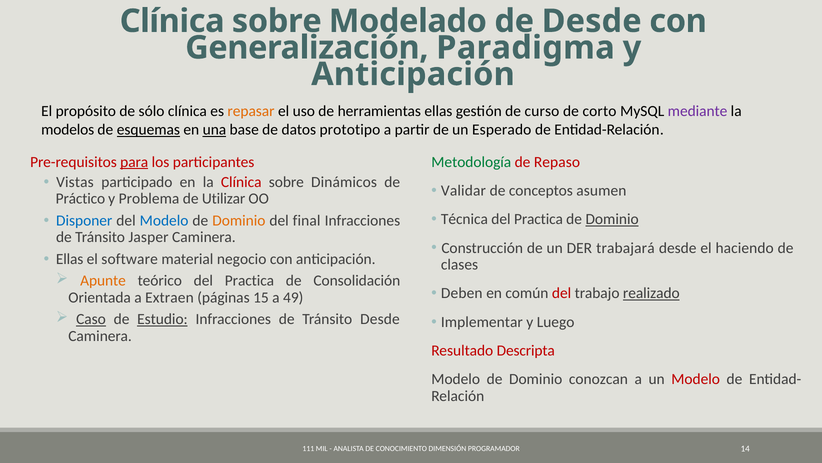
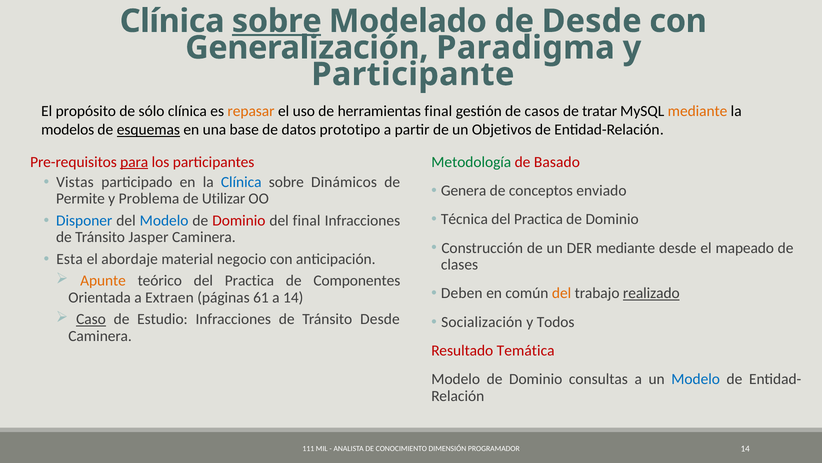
sobre at (277, 21) underline: none -> present
Anticipación at (413, 74): Anticipación -> Participante
herramientas ellas: ellas -> final
curso: curso -> casos
corto: corto -> tratar
mediante at (698, 111) colour: purple -> orange
una underline: present -> none
Esperado: Esperado -> Objetivos
Repaso: Repaso -> Basado
Clínica at (241, 182) colour: red -> blue
Validar: Validar -> Genera
asumen: asumen -> enviado
Práctico: Práctico -> Permite
Dominio at (612, 219) underline: present -> none
Dominio at (239, 220) colour: orange -> red
DER trabajará: trabajará -> mediante
haciendo: haciendo -> mapeado
Ellas at (70, 259): Ellas -> Esta
software: software -> abordaje
Consolidación: Consolidación -> Componentes
del at (562, 293) colour: red -> orange
15: 15 -> 61
a 49: 49 -> 14
Estudio underline: present -> none
Implementar: Implementar -> Socialización
Luego: Luego -> Todos
Descripta: Descripta -> Temática
conozcan: conozcan -> consultas
Modelo at (696, 379) colour: red -> blue
